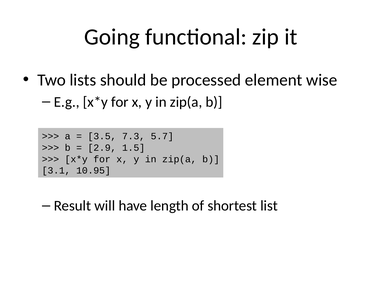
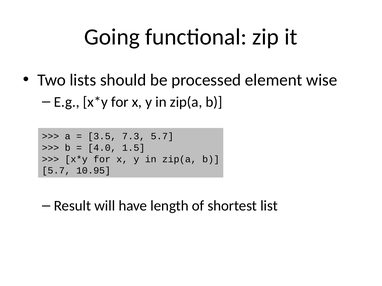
2.9: 2.9 -> 4.0
3.1 at (56, 171): 3.1 -> 5.7
